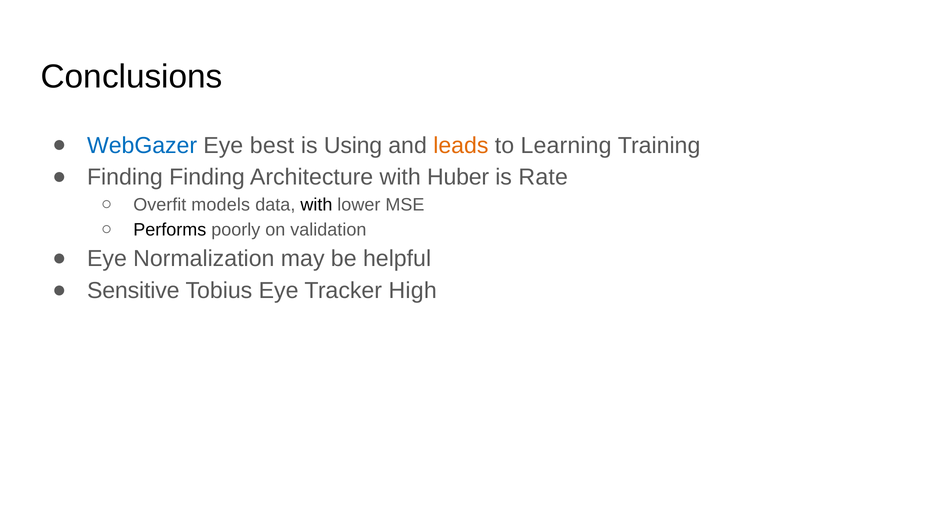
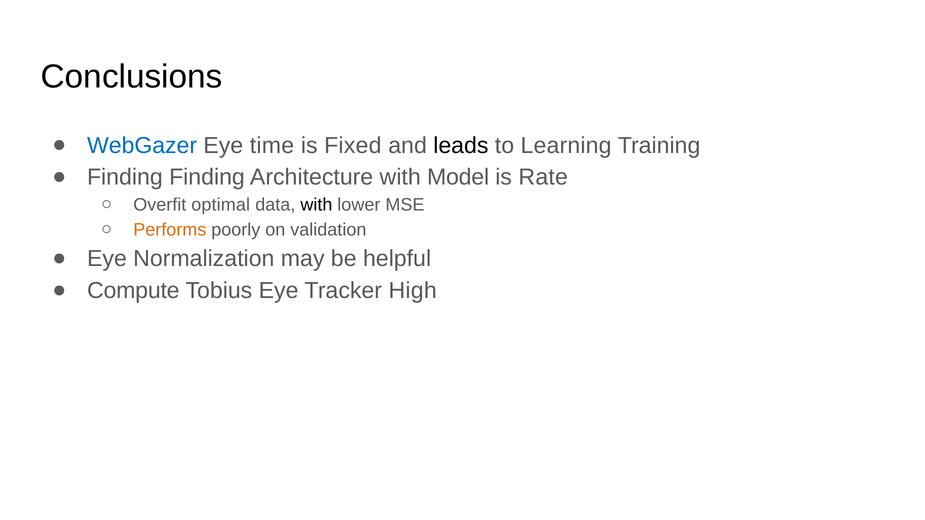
best: best -> time
Using: Using -> Fixed
leads colour: orange -> black
Huber: Huber -> Model
models: models -> optimal
Performs colour: black -> orange
Sensitive: Sensitive -> Compute
